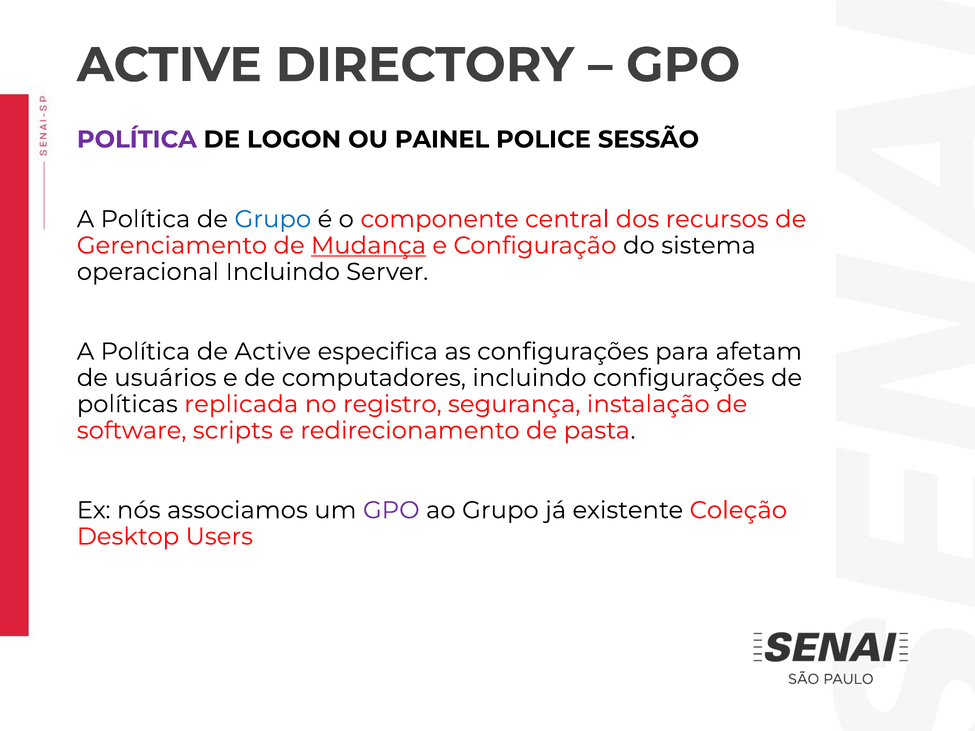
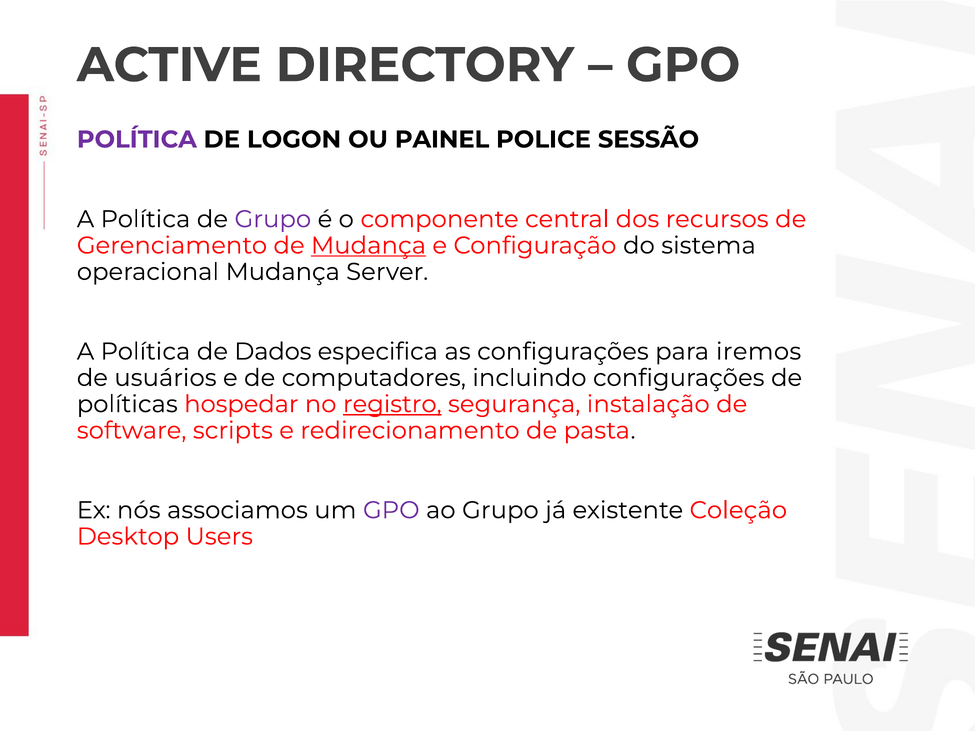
Grupo at (273, 219) colour: blue -> purple
operacional Incluindo: Incluindo -> Mudança
de Active: Active -> Dados
afetam: afetam -> iremos
replicada: replicada -> hospedar
registro underline: none -> present
